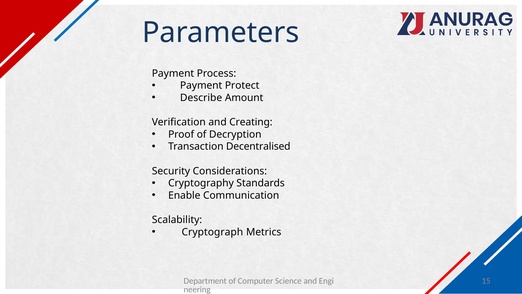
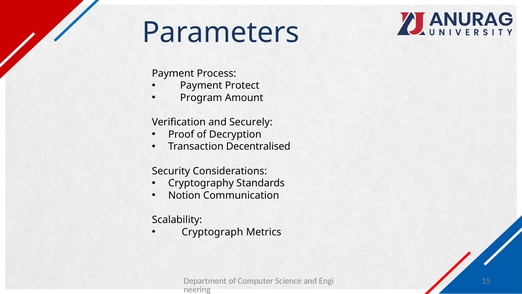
Describe: Describe -> Program
Creating: Creating -> Securely
Enable: Enable -> Notion
